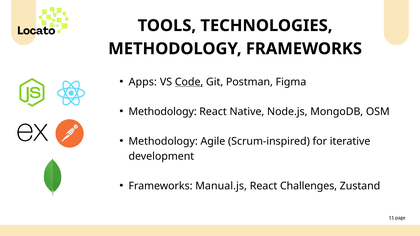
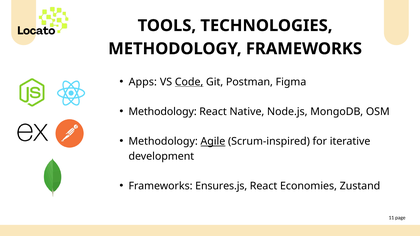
Agile underline: none -> present
Manual.js: Manual.js -> Ensures.js
Challenges: Challenges -> Economies
